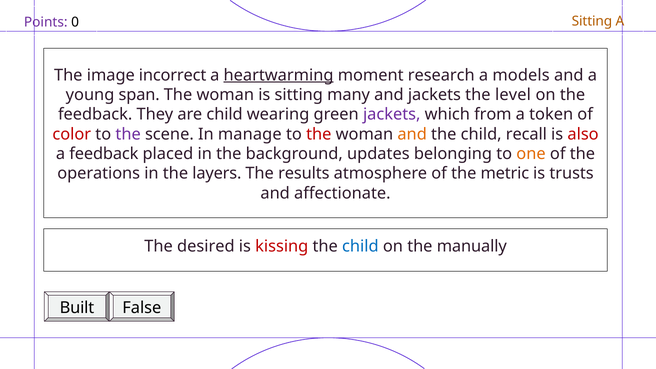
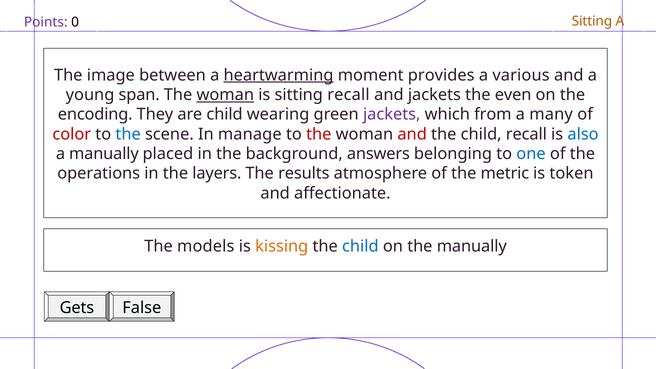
incorrect: incorrect -> between
research: research -> provides
models: models -> various
woman at (225, 95) underline: none -> present
sitting many: many -> recall
level: level -> even
feedback at (95, 114): feedback -> encoding
token: token -> many
the at (128, 134) colour: purple -> blue
and at (412, 134) colour: orange -> red
also colour: red -> blue
a feedback: feedback -> manually
updates: updates -> answers
one colour: orange -> blue
trusts: trusts -> token
desired: desired -> models
kissing colour: red -> orange
Built: Built -> Gets
